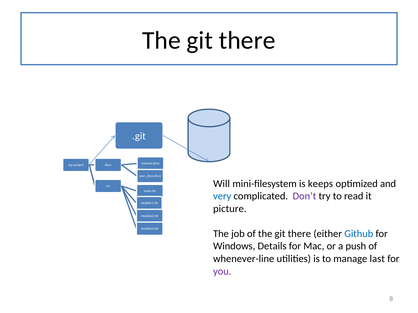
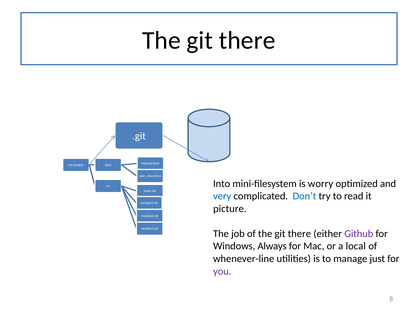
Will: Will -> Into
keeps: keeps -> worry
Don’t colour: purple -> blue
Github colour: blue -> purple
Details: Details -> Always
push: push -> local
last: last -> just
